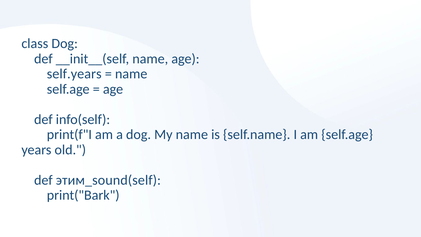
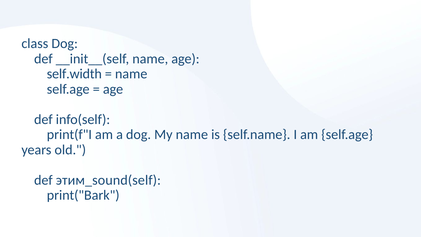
self.years: self.years -> self.width
